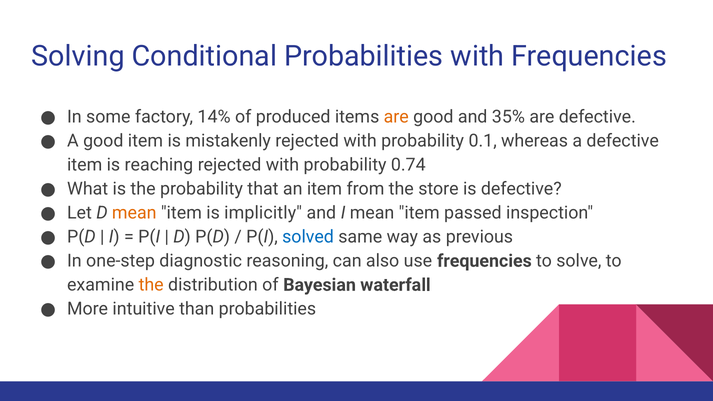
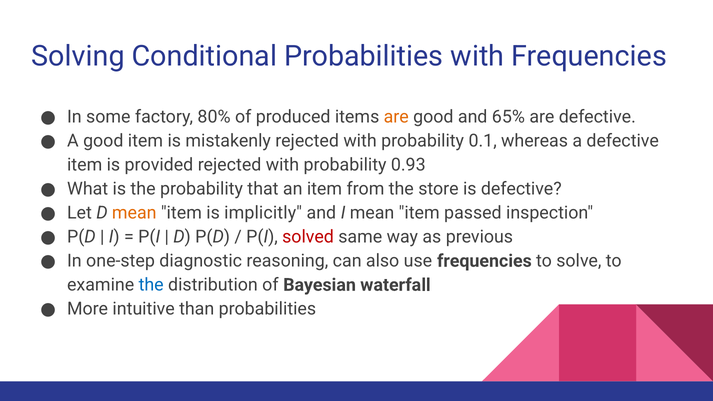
14%: 14% -> 80%
35%: 35% -> 65%
reaching: reaching -> provided
0.74: 0.74 -> 0.93
solved colour: blue -> red
the at (151, 285) colour: orange -> blue
